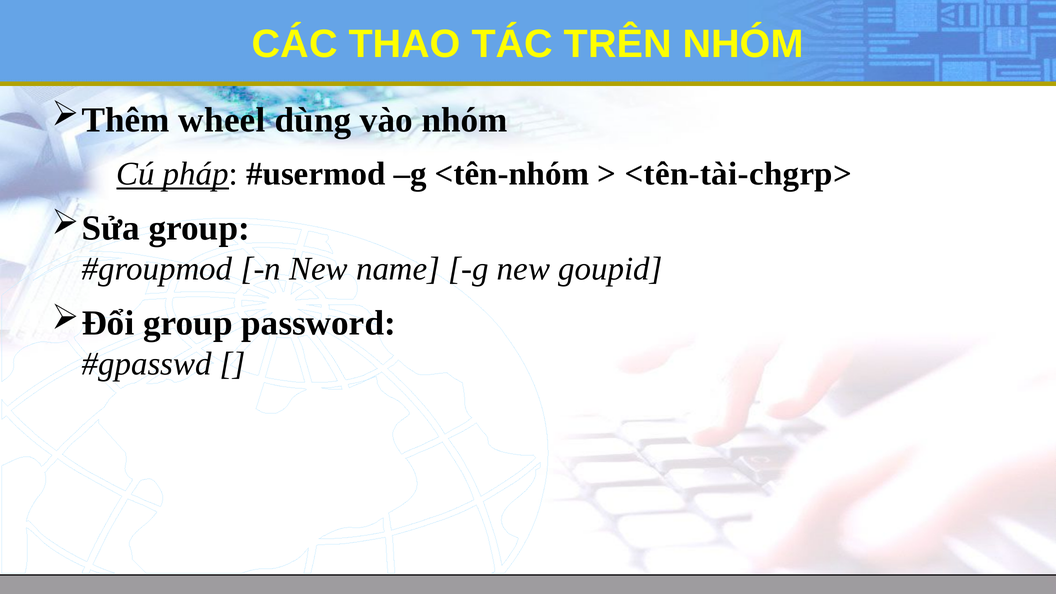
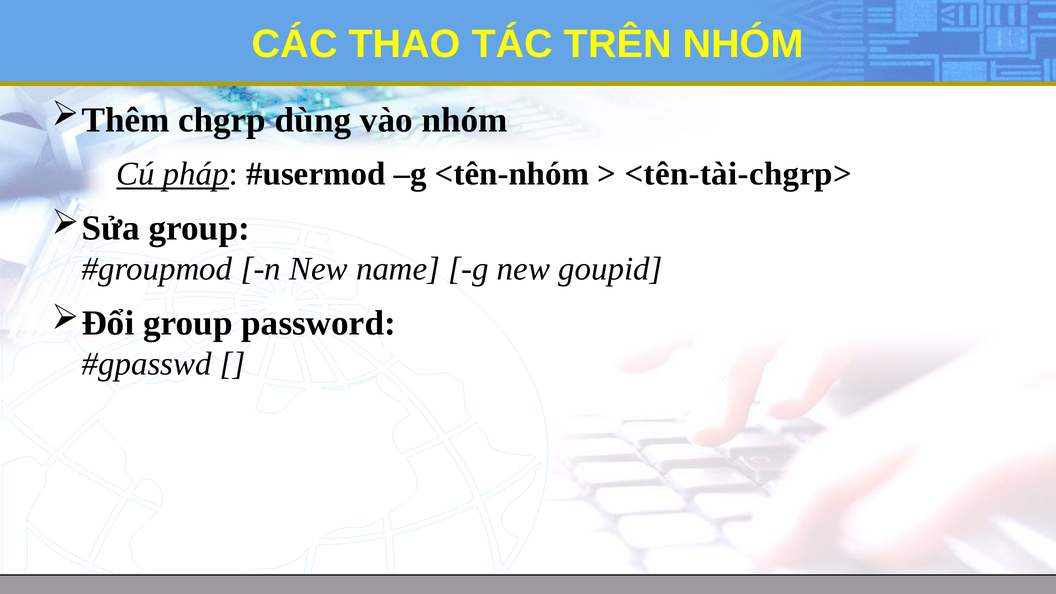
wheel: wheel -> chgrp
